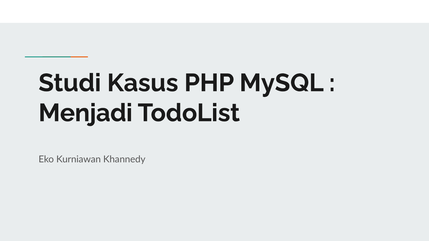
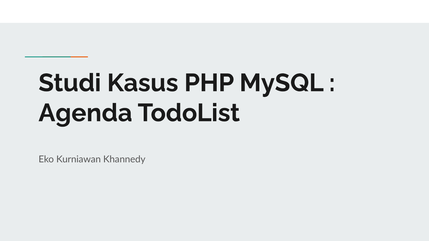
Menjadi: Menjadi -> Agenda
